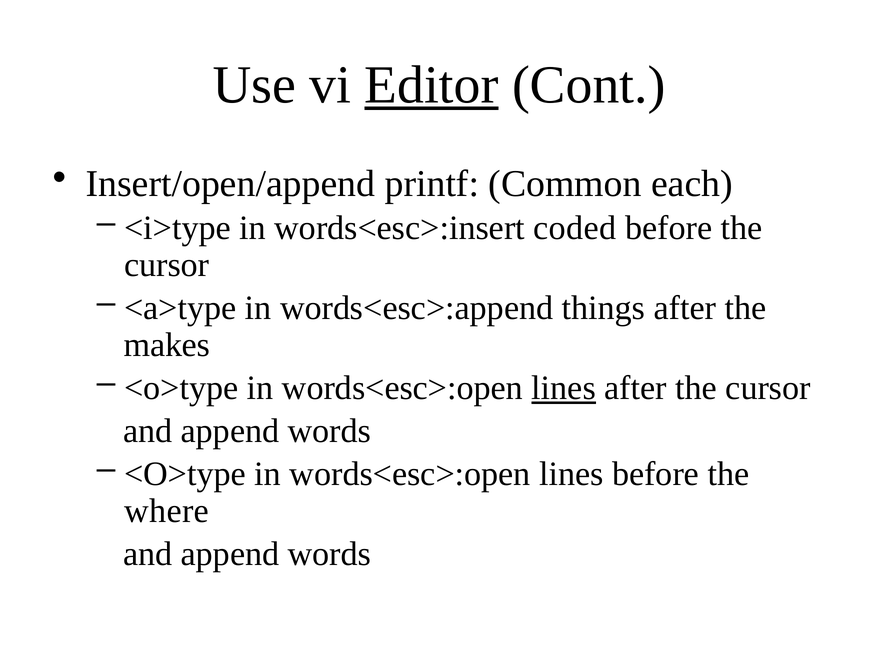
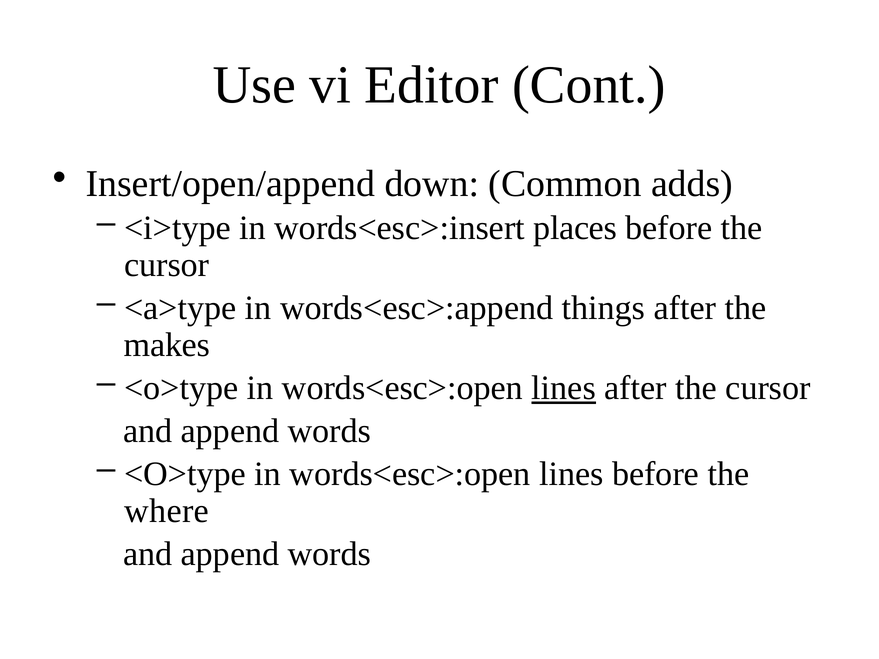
Editor underline: present -> none
printf: printf -> down
each: each -> adds
coded: coded -> places
